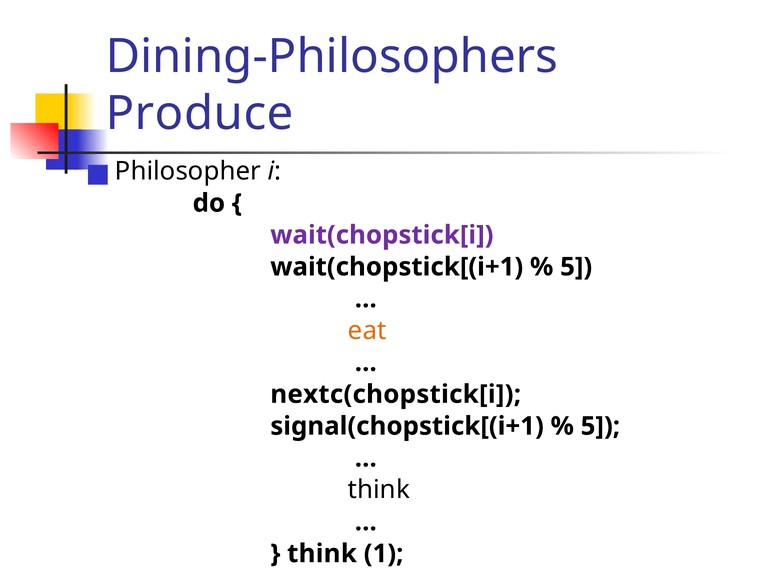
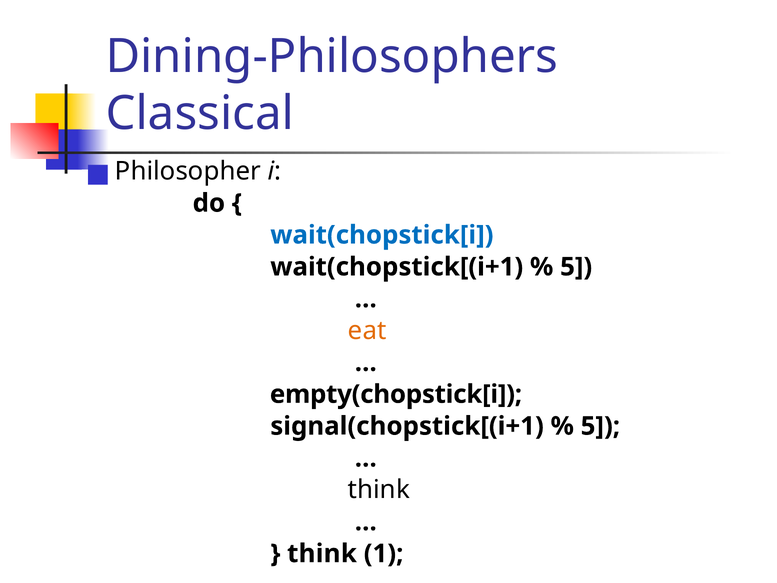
Produce: Produce -> Classical
wait(chopstick[i colour: purple -> blue
nextc(chopstick[i: nextc(chopstick[i -> empty(chopstick[i
